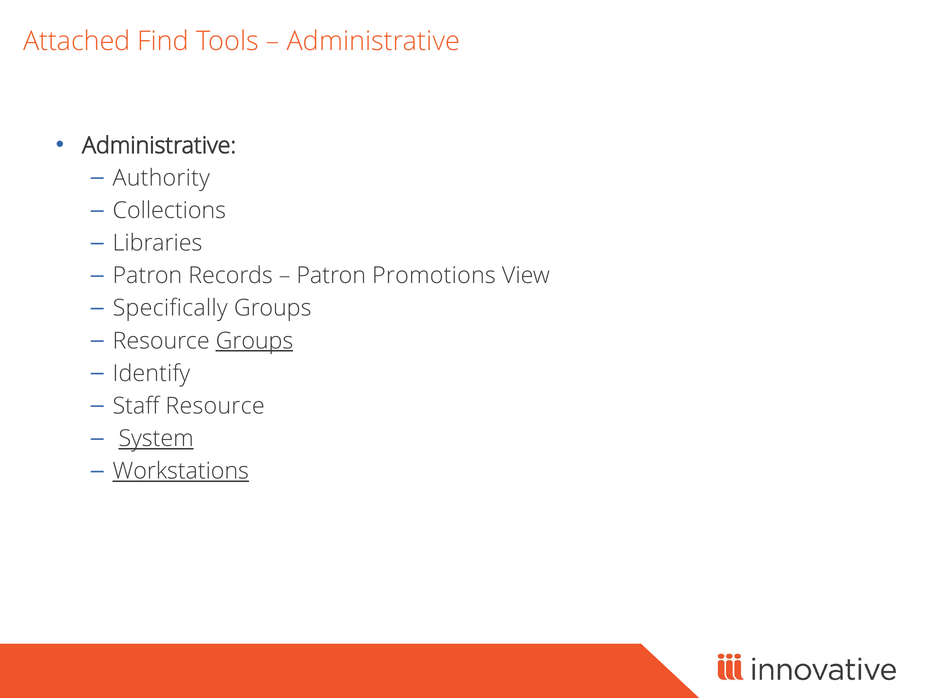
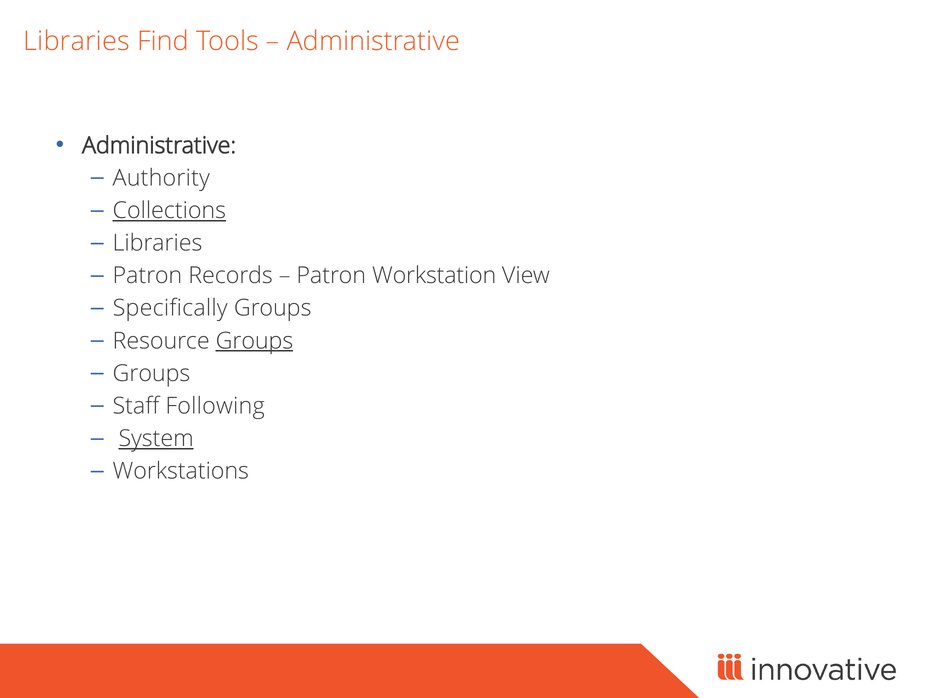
Attached at (77, 41): Attached -> Libraries
Collections underline: none -> present
Promotions: Promotions -> Workstation
Identify at (151, 374): Identify -> Groups
Staff Resource: Resource -> Following
Workstations underline: present -> none
